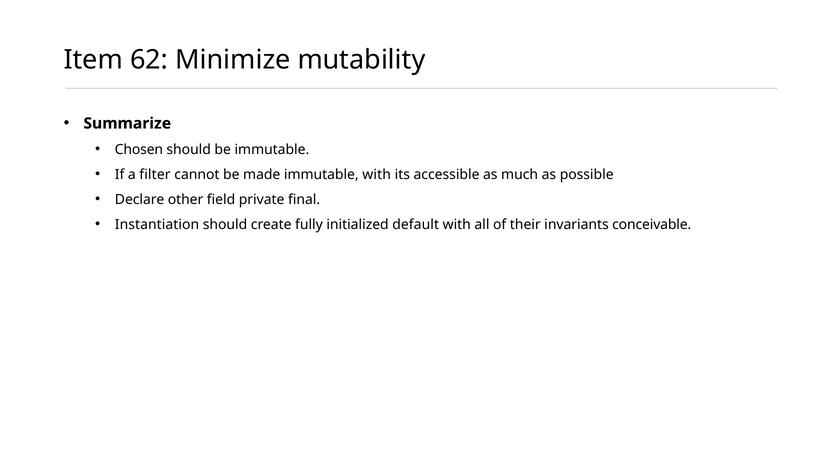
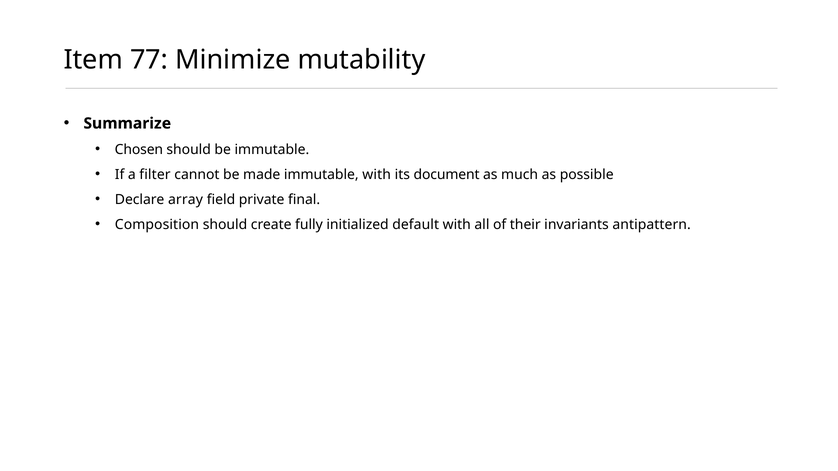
62: 62 -> 77
accessible: accessible -> document
other: other -> array
Instantiation: Instantiation -> Composition
conceivable: conceivable -> antipattern
